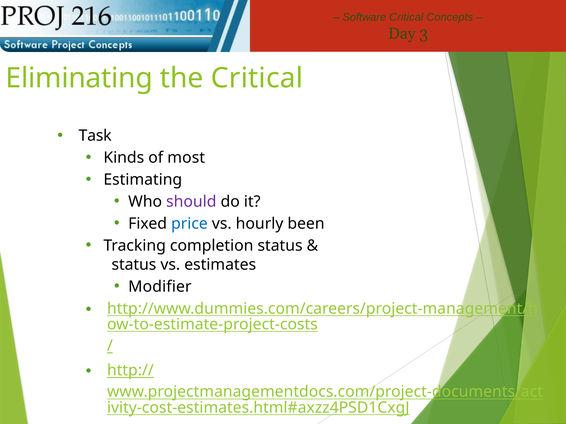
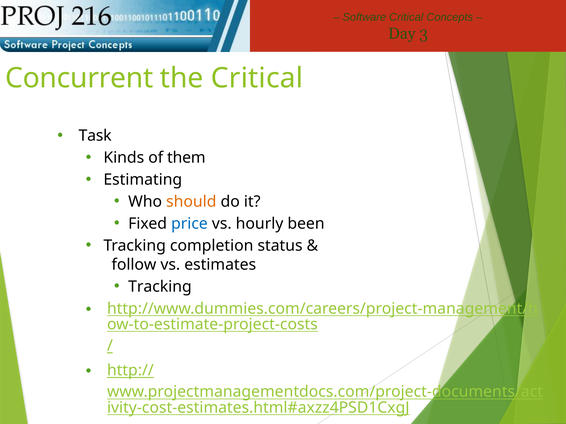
Eliminating: Eliminating -> Concurrent
most: most -> them
should colour: purple -> orange
status at (134, 265): status -> follow
Modifier at (160, 287): Modifier -> Tracking
